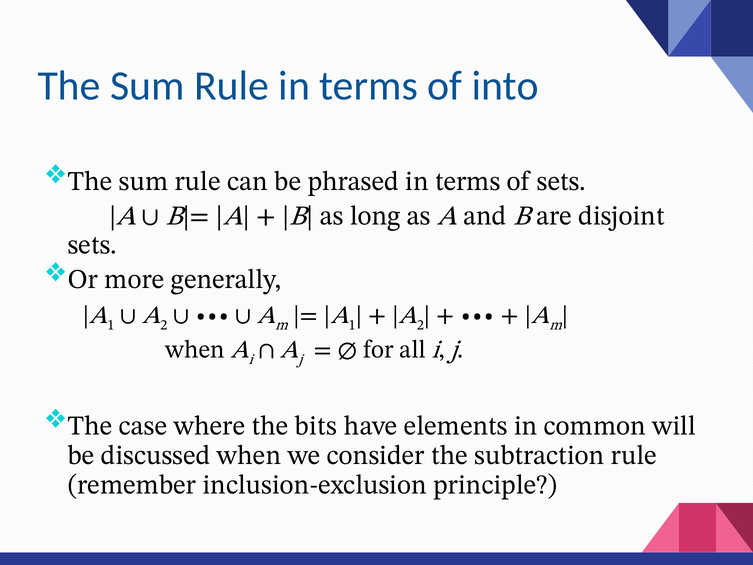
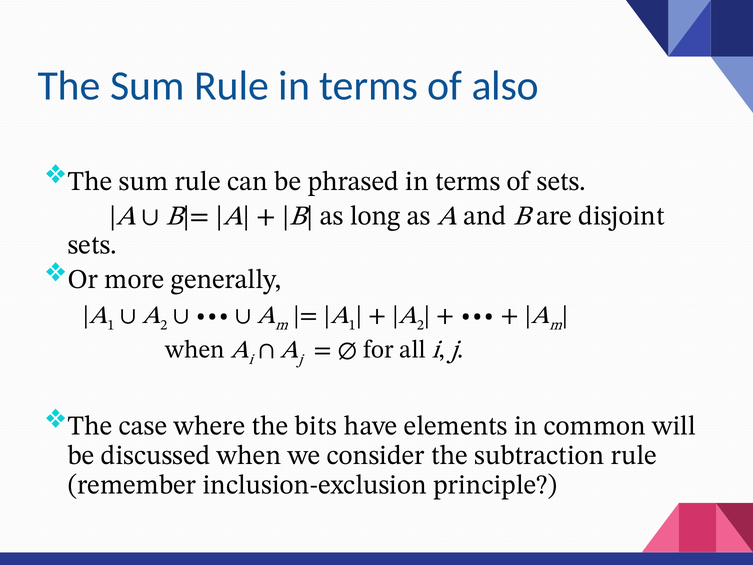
into: into -> also
